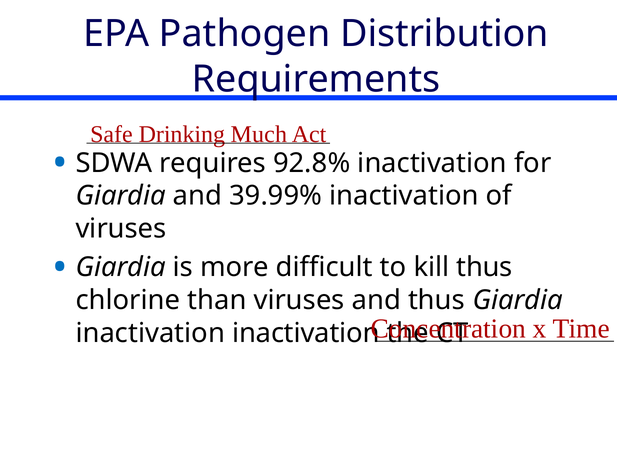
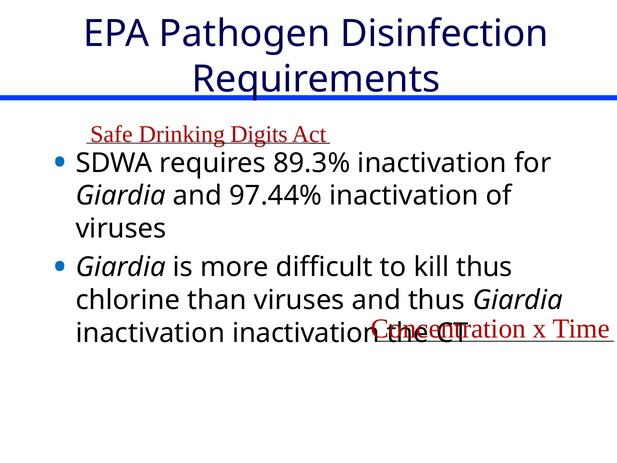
Distribution: Distribution -> Disinfection
Much: Much -> Digits
92.8%: 92.8% -> 89.3%
39.99%: 39.99% -> 97.44%
